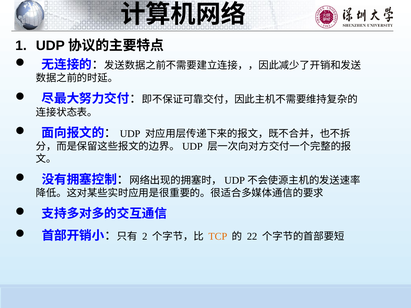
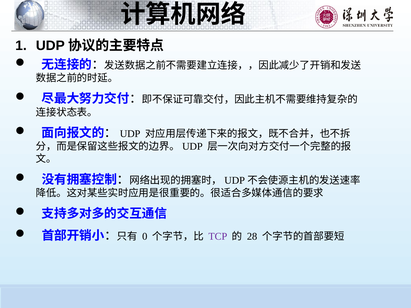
2: 2 -> 0
TCP colour: orange -> purple
22: 22 -> 28
